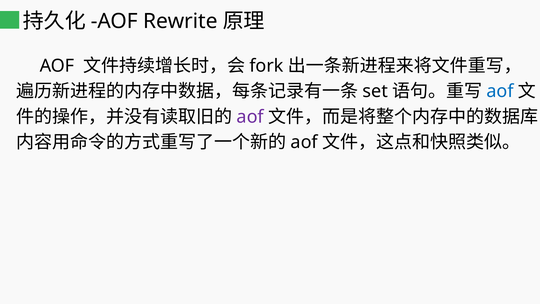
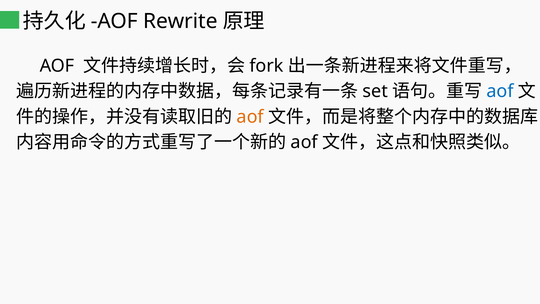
aof at (250, 117) colour: purple -> orange
